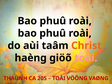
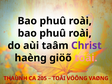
Christ colour: orange -> purple
